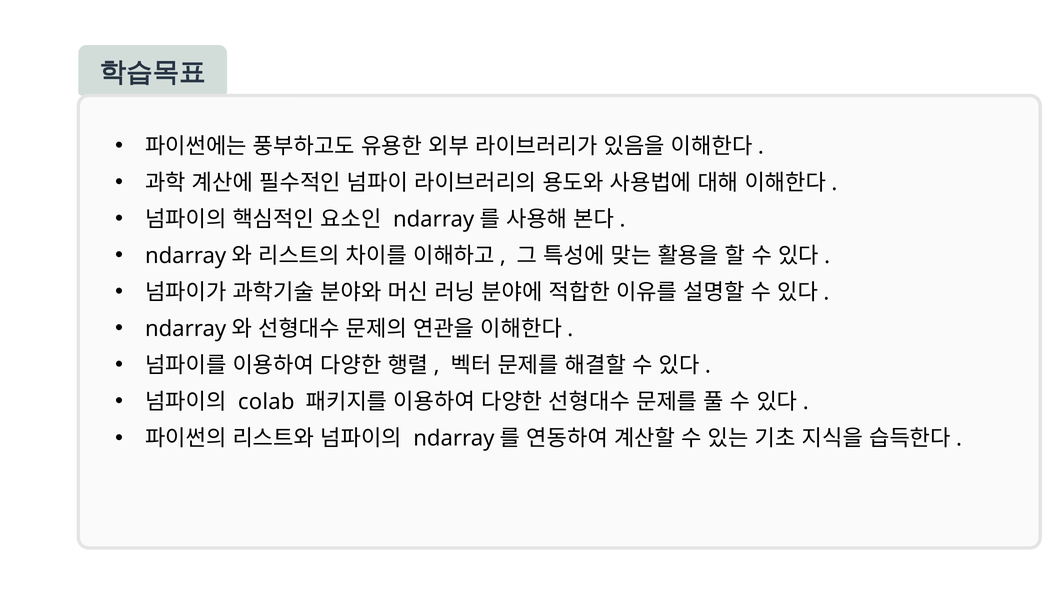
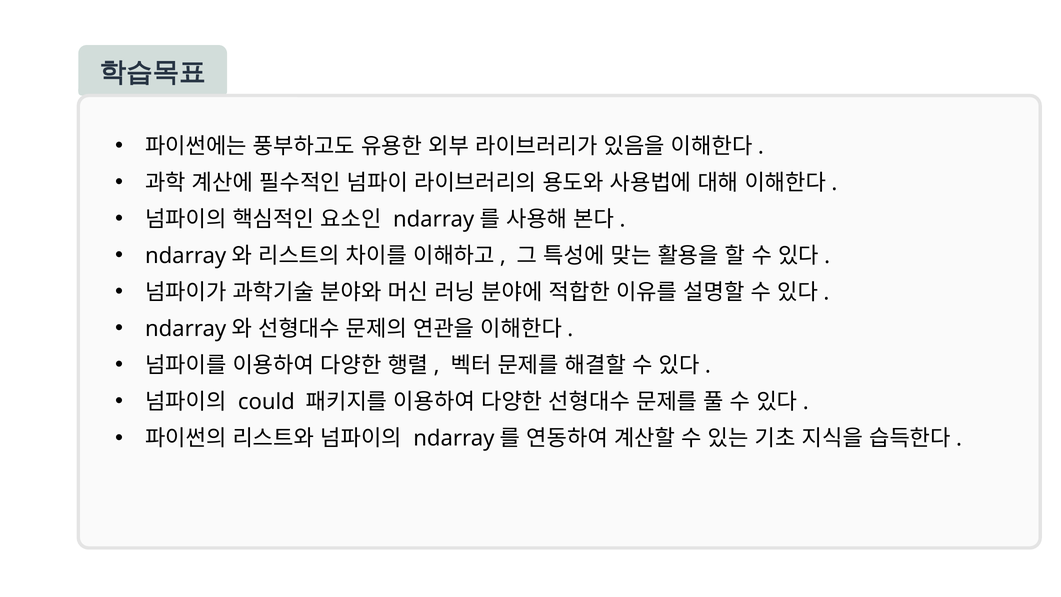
colab: colab -> could
